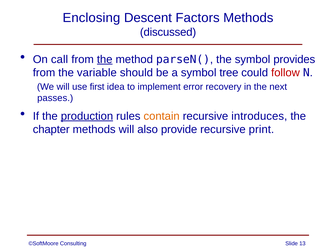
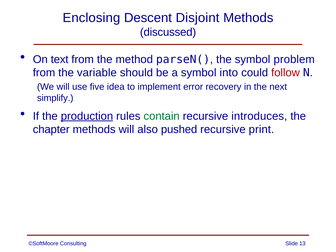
Factors: Factors -> Disjoint
call: call -> text
the at (105, 59) underline: present -> none
provides: provides -> problem
tree: tree -> into
first: first -> five
passes: passes -> simplify
contain colour: orange -> green
provide: provide -> pushed
